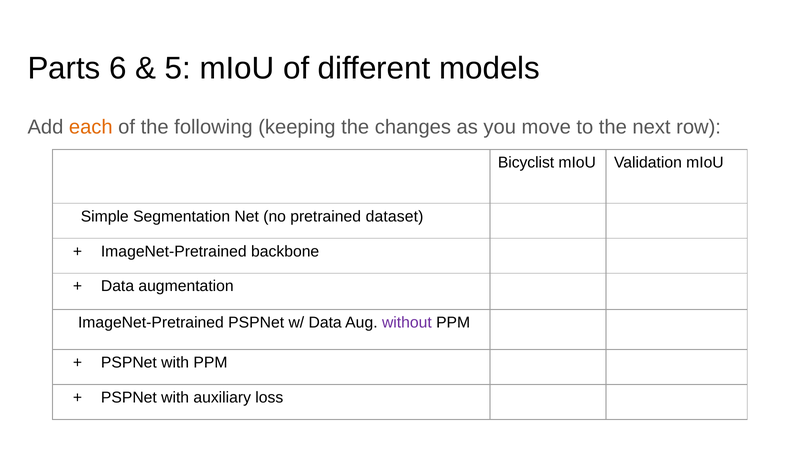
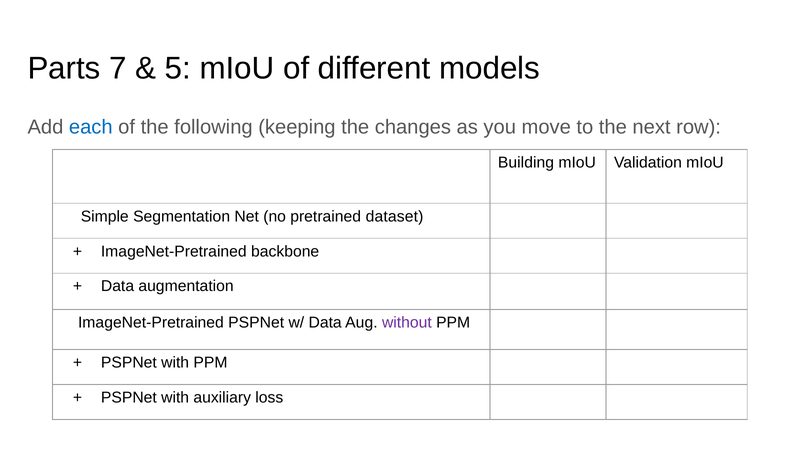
6: 6 -> 7
each colour: orange -> blue
Bicyclist: Bicyclist -> Building
